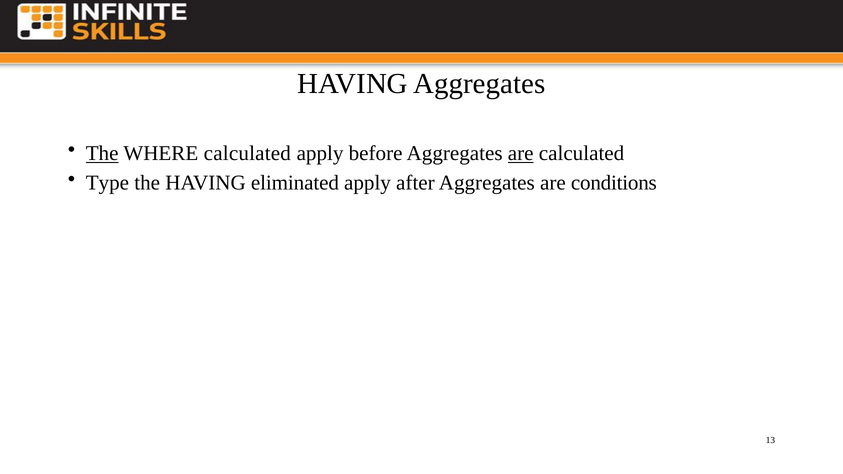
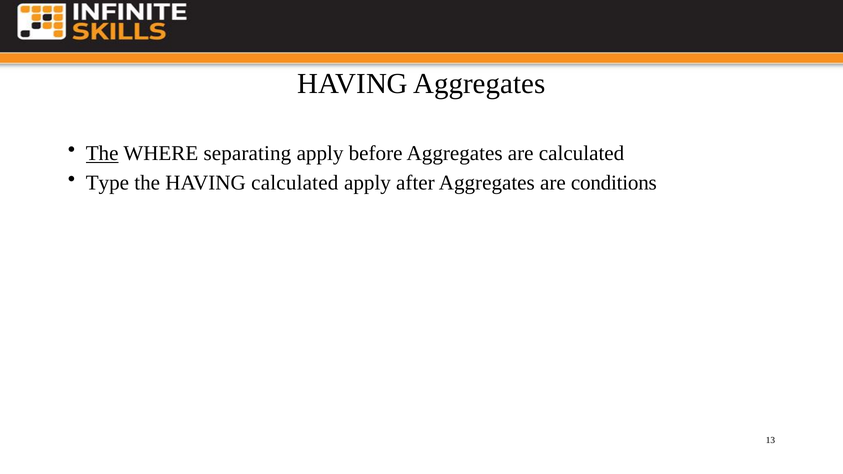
WHERE calculated: calculated -> separating
are at (521, 153) underline: present -> none
HAVING eliminated: eliminated -> calculated
